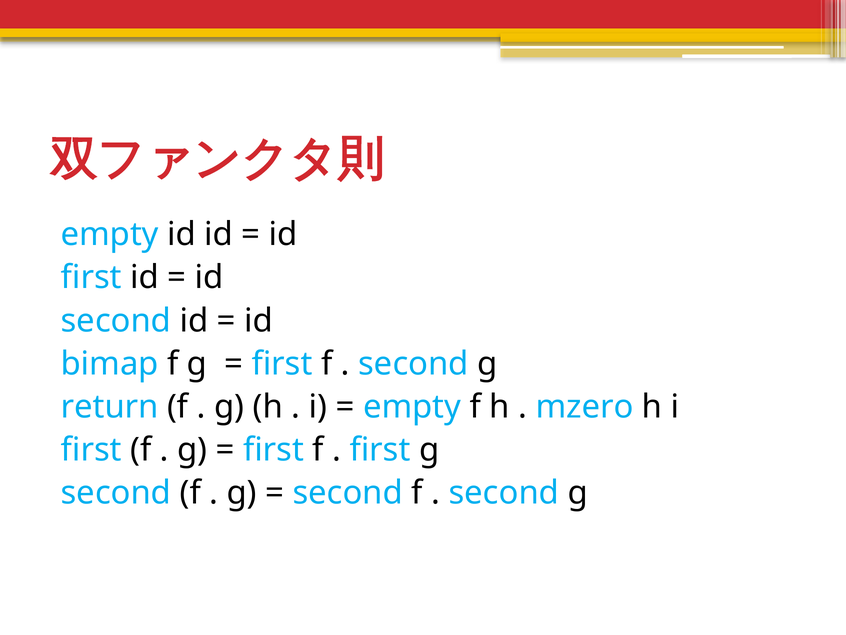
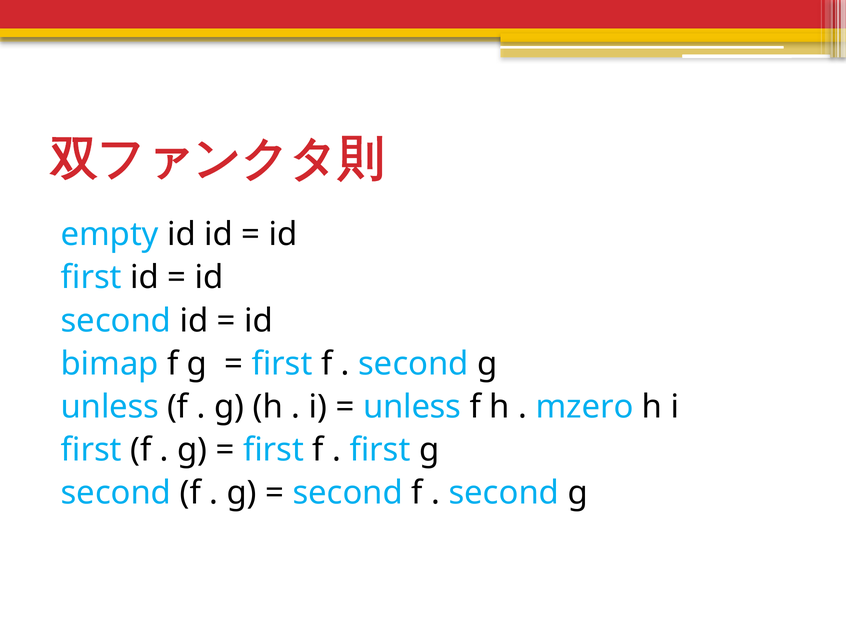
return at (110, 406): return -> unless
empty at (412, 406): empty -> unless
